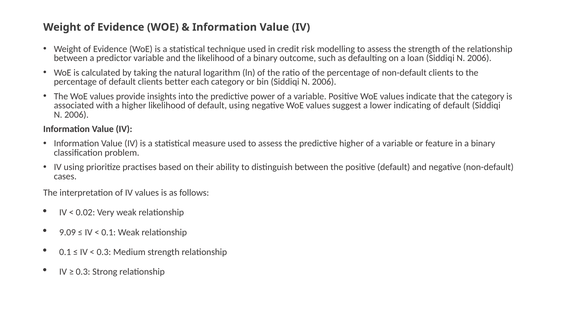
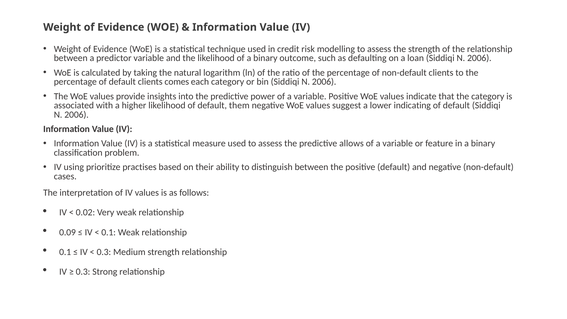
better: better -> comes
default using: using -> them
predictive higher: higher -> allows
9.09: 9.09 -> 0.09
